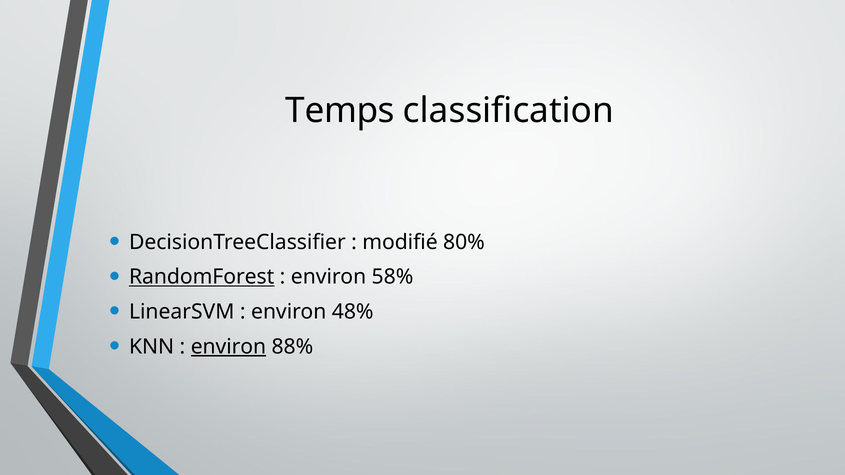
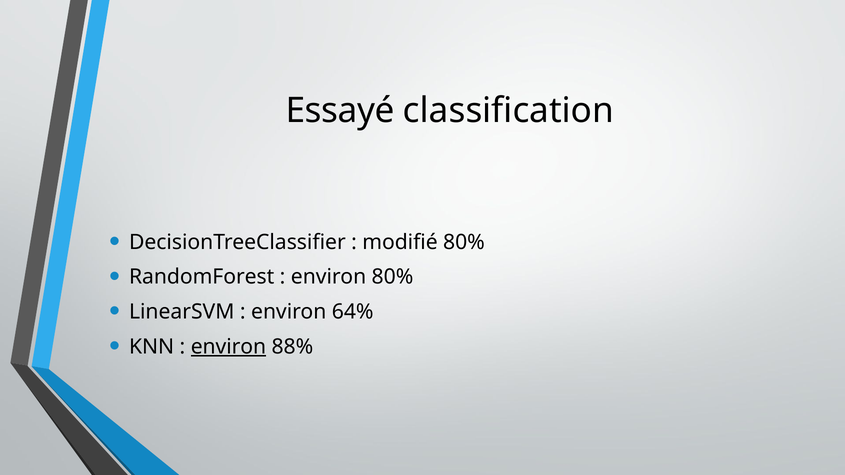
Temps: Temps -> Essayé
RandomForest underline: present -> none
environ 58%: 58% -> 80%
48%: 48% -> 64%
